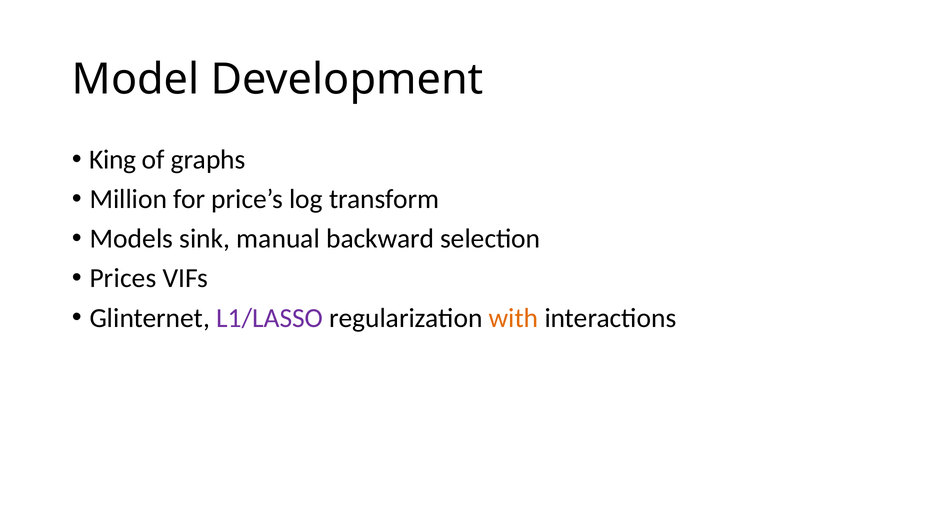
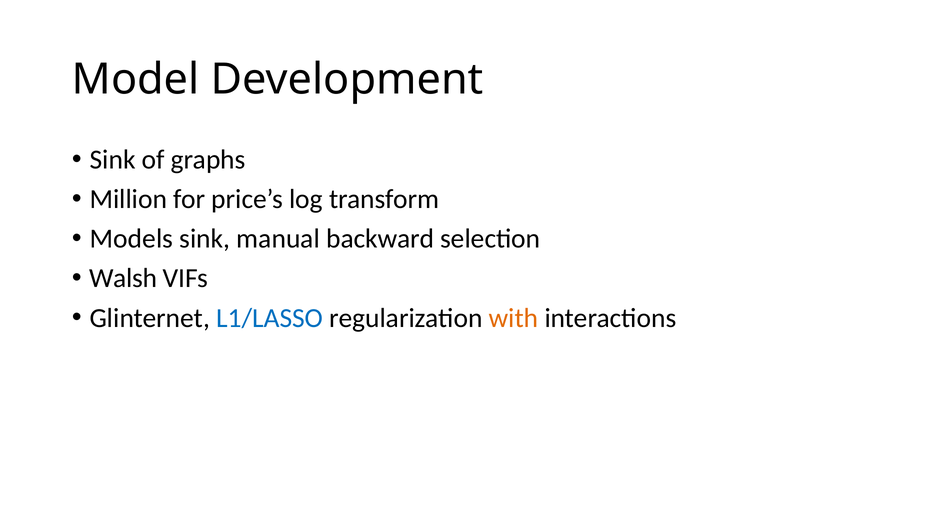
King at (113, 160): King -> Sink
Prices: Prices -> Walsh
L1/LASSO colour: purple -> blue
